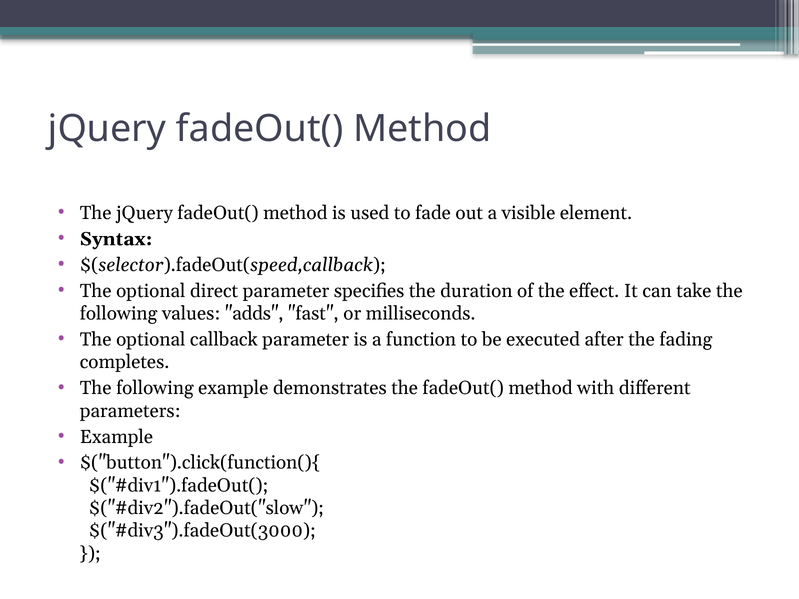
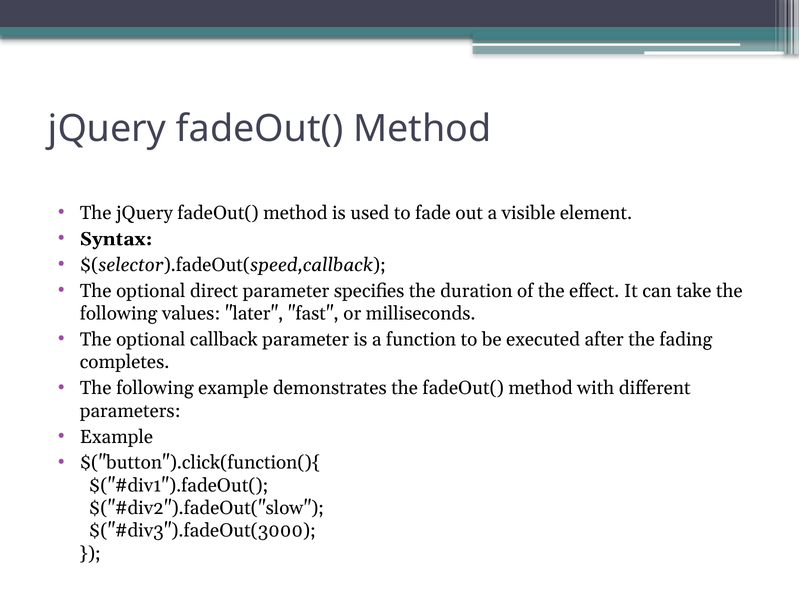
adds: adds -> later
